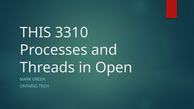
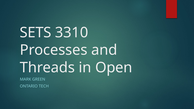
THIS: THIS -> SETS
